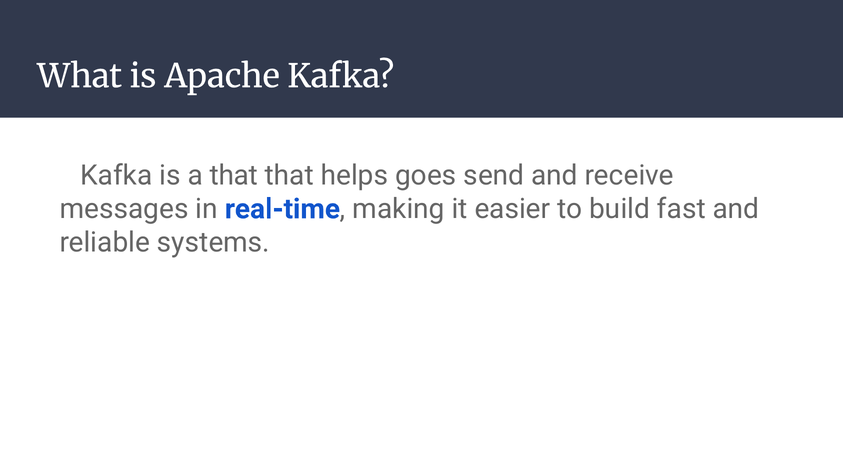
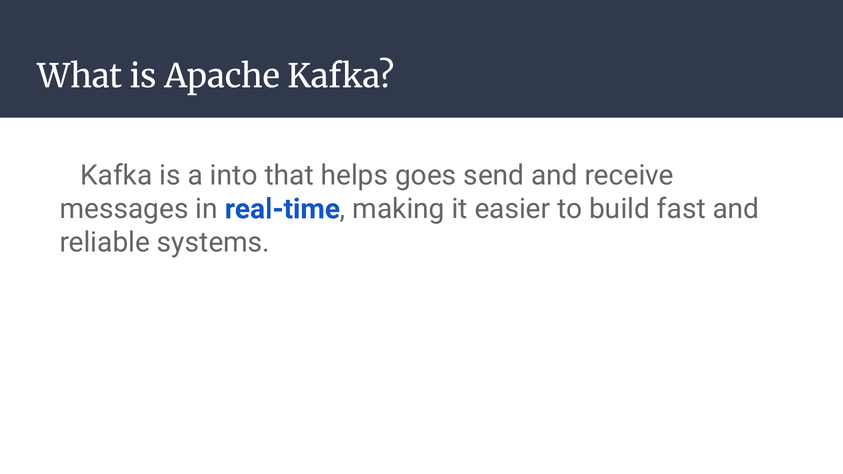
a that: that -> into
